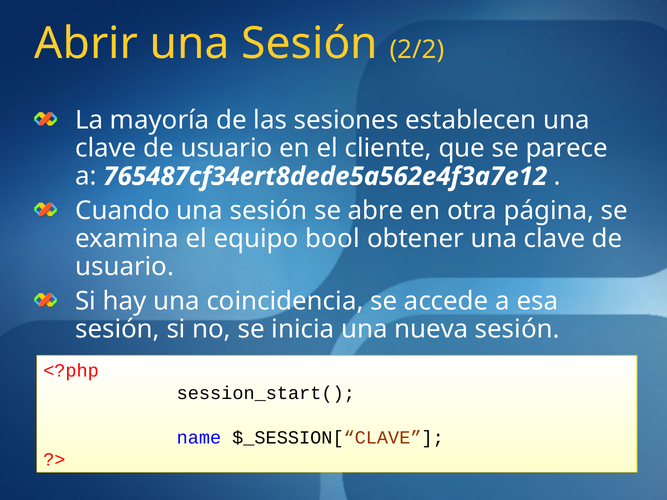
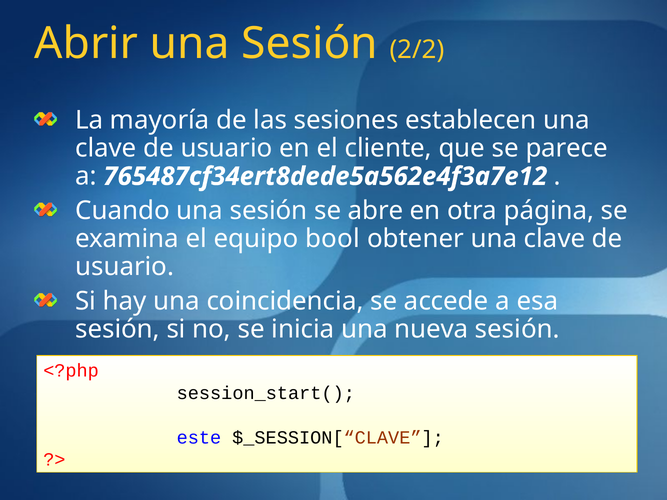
name: name -> este
